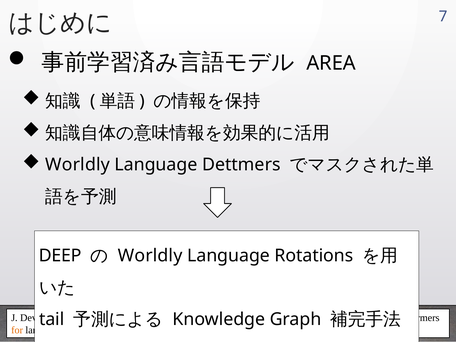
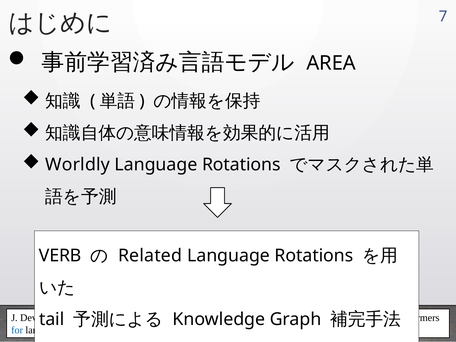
Dettmers at (241, 165): Dettmers -> Rotations
DEEP at (60, 256): DEEP -> VERB
Worldly at (150, 256): Worldly -> Related
for colour: orange -> blue
